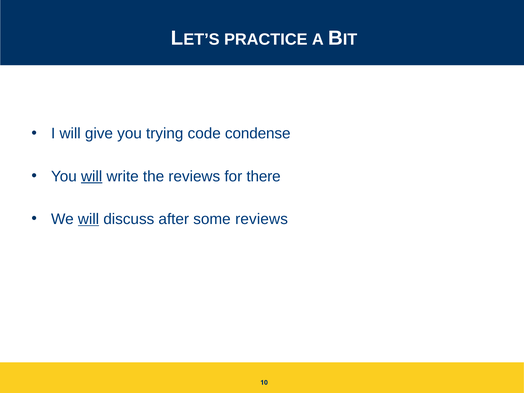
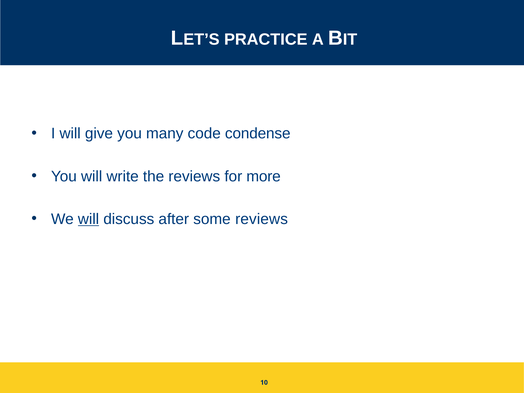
trying: trying -> many
will at (92, 176) underline: present -> none
there: there -> more
